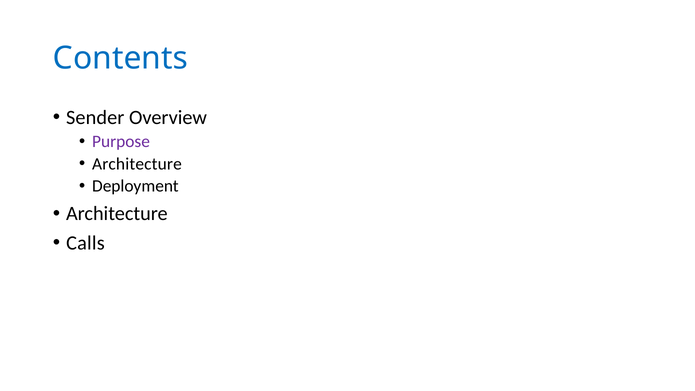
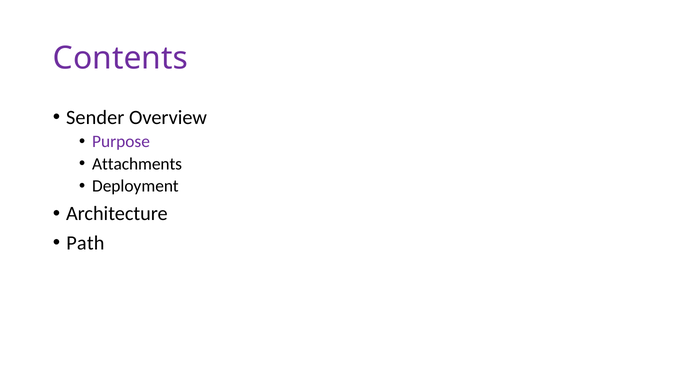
Contents colour: blue -> purple
Architecture at (137, 164): Architecture -> Attachments
Calls: Calls -> Path
